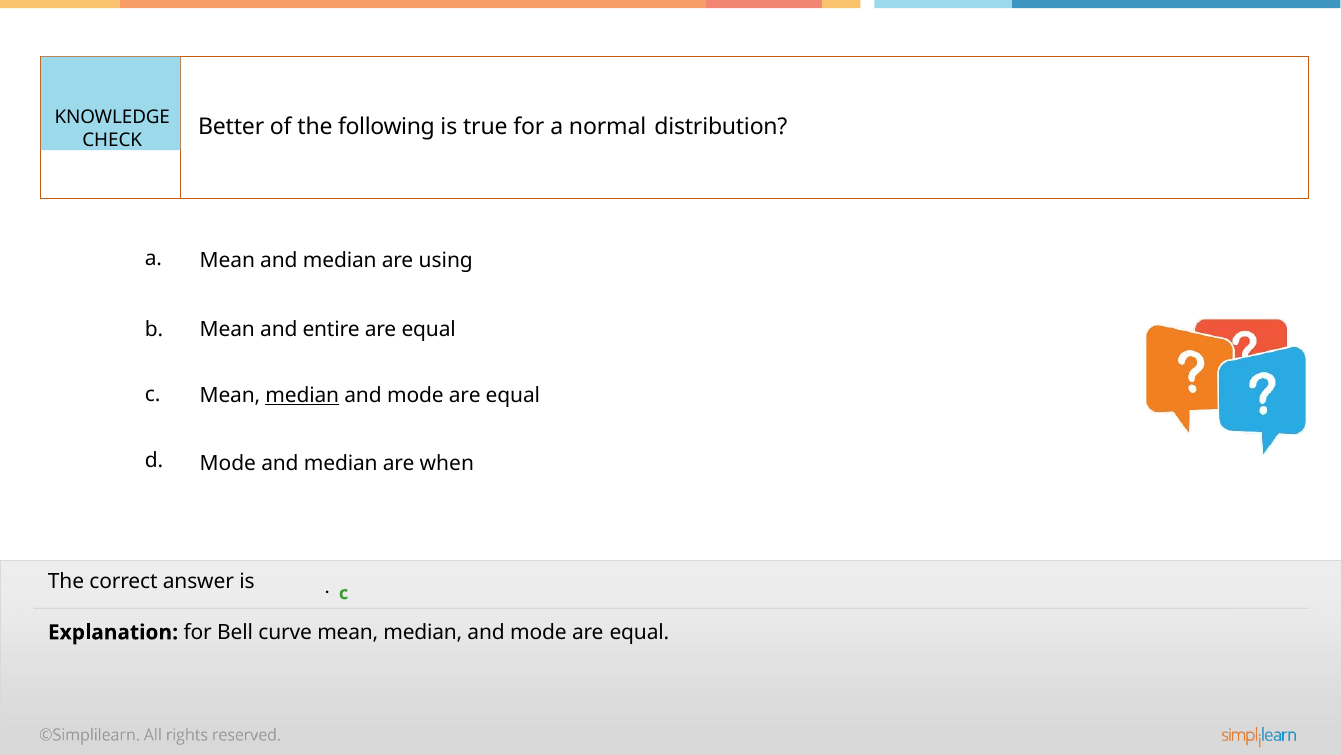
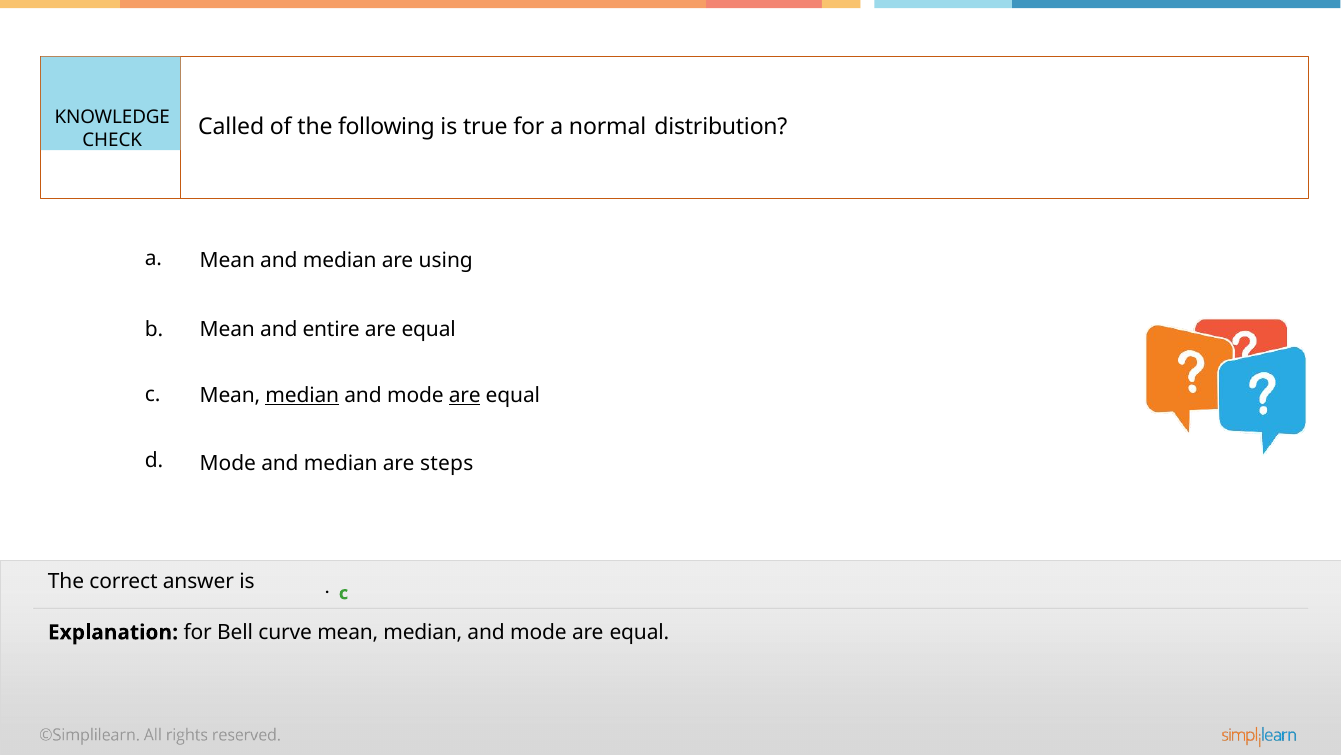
Better: Better -> Called
are at (465, 395) underline: none -> present
when: when -> steps
